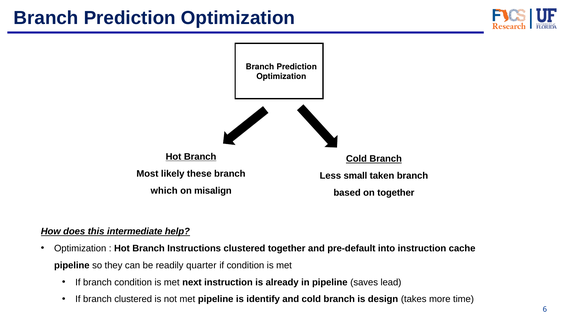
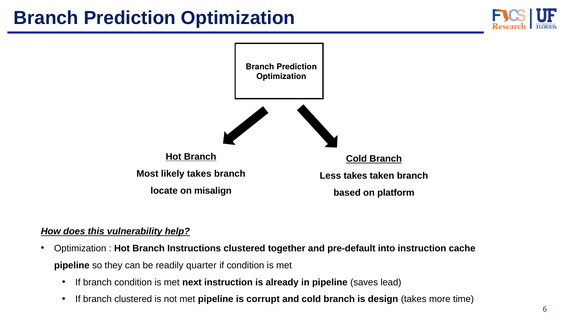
likely these: these -> takes
Less small: small -> takes
which: which -> locate
on together: together -> platform
intermediate: intermediate -> vulnerability
identify: identify -> corrupt
